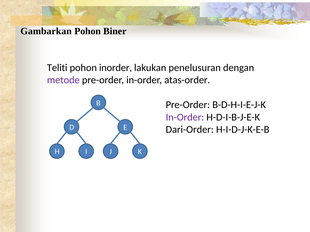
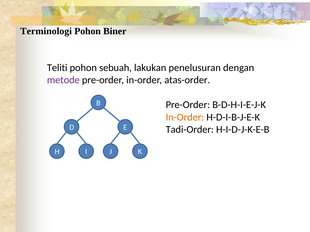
Gambarkan: Gambarkan -> Terminologi
inorder: inorder -> sebuah
In-Order at (185, 117) colour: purple -> orange
Dari-Order: Dari-Order -> Tadi-Order
